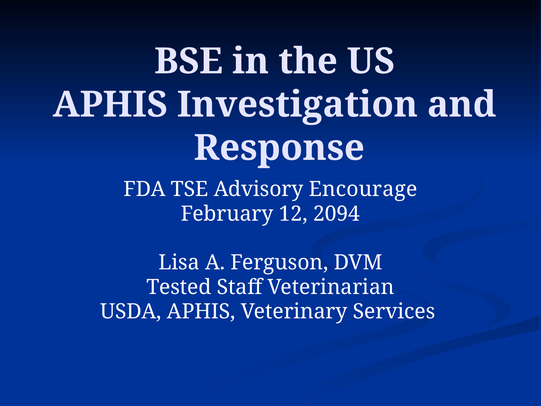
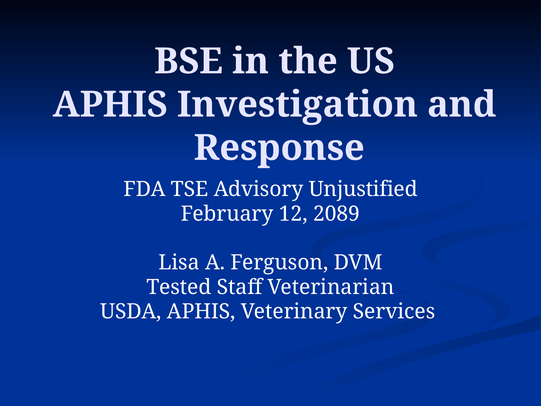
Encourage: Encourage -> Unjustified
2094: 2094 -> 2089
